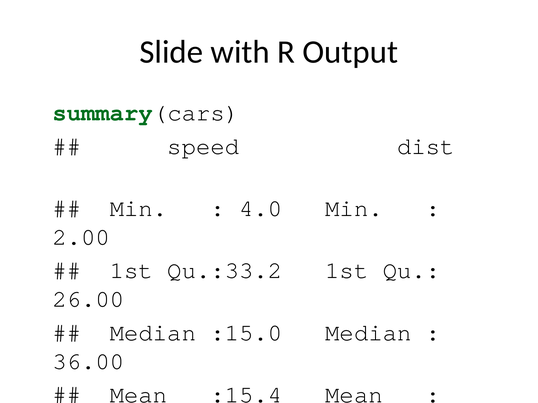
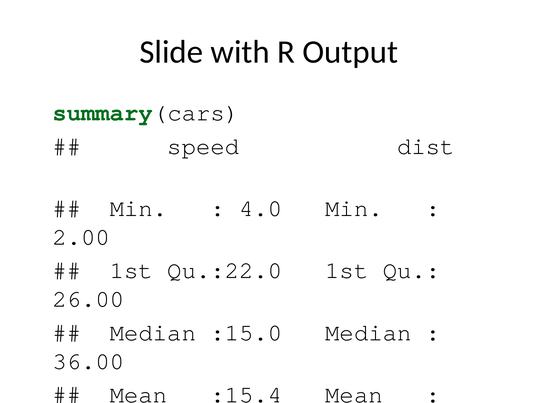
Qu.:33.2: Qu.:33.2 -> Qu.:22.0
